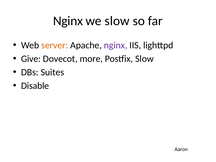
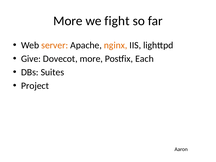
Nginx at (68, 21): Nginx -> More
we slow: slow -> fight
nginx at (116, 45) colour: purple -> orange
Postfix Slow: Slow -> Each
Disable: Disable -> Project
